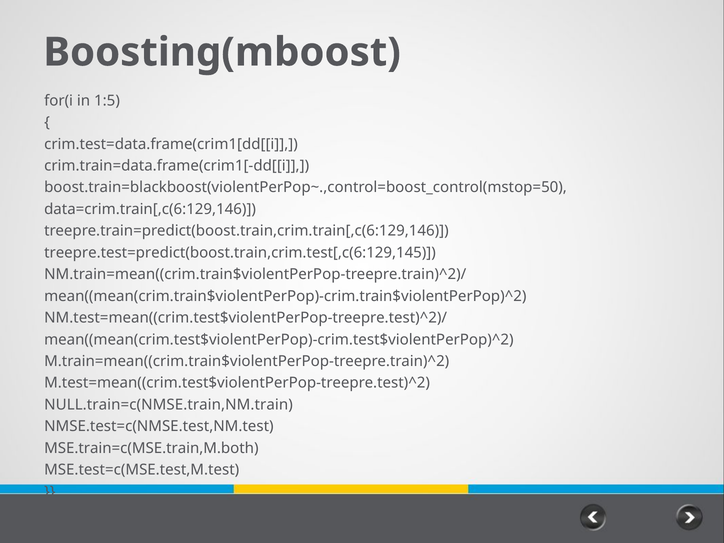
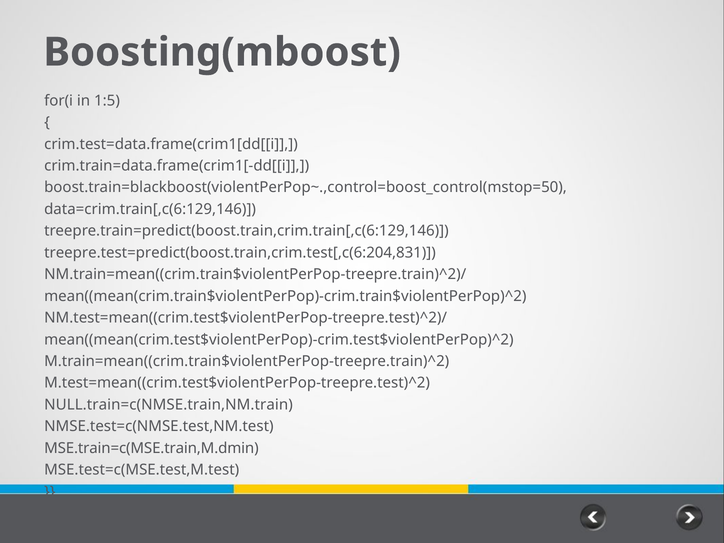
treepre.test=predict(boost.train,crim.test[,c(6:129,145: treepre.test=predict(boost.train,crim.test[,c(6:129,145 -> treepre.test=predict(boost.train,crim.test[,c(6:204,831
MSE.train=c(MSE.train,M.both: MSE.train=c(MSE.train,M.both -> MSE.train=c(MSE.train,M.dmin
